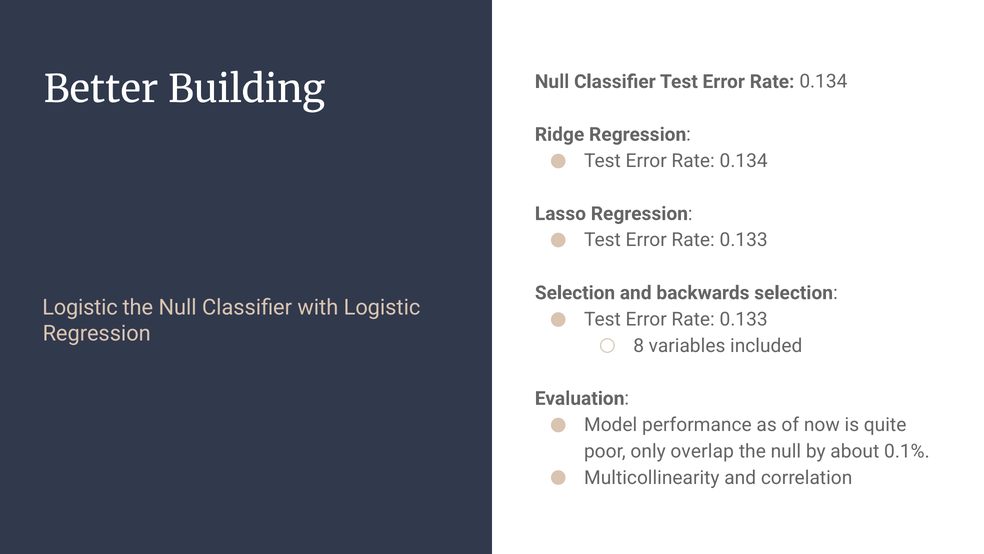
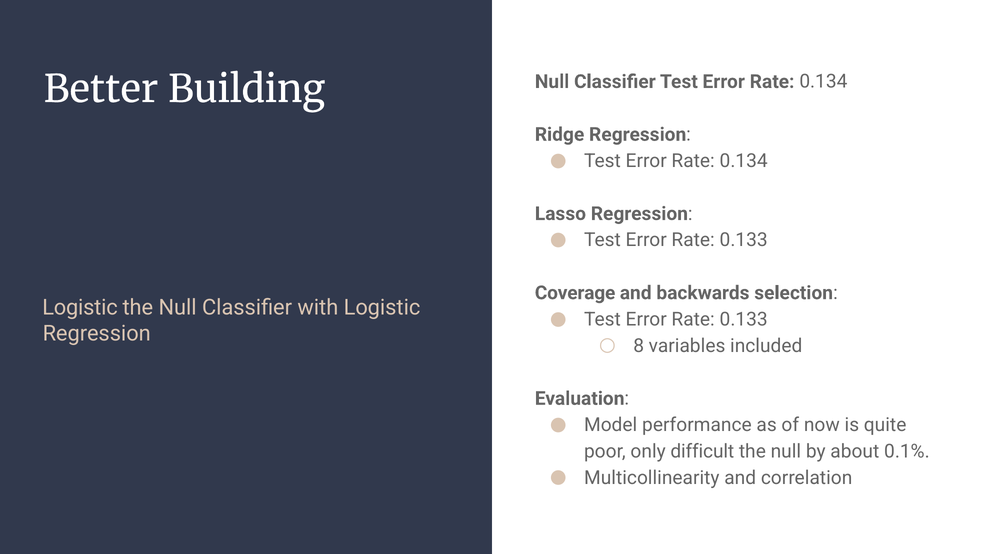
Selection at (575, 293): Selection -> Coverage
overlap: overlap -> difficult
